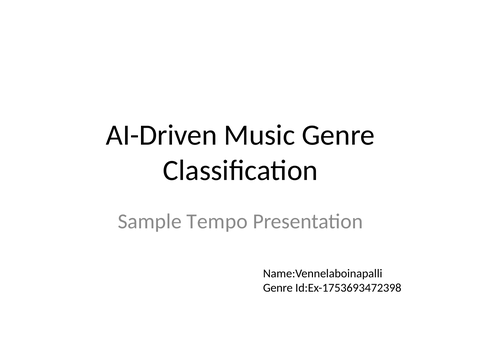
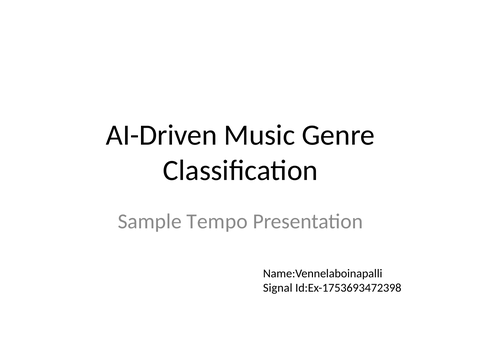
Genre at (278, 288): Genre -> Signal
